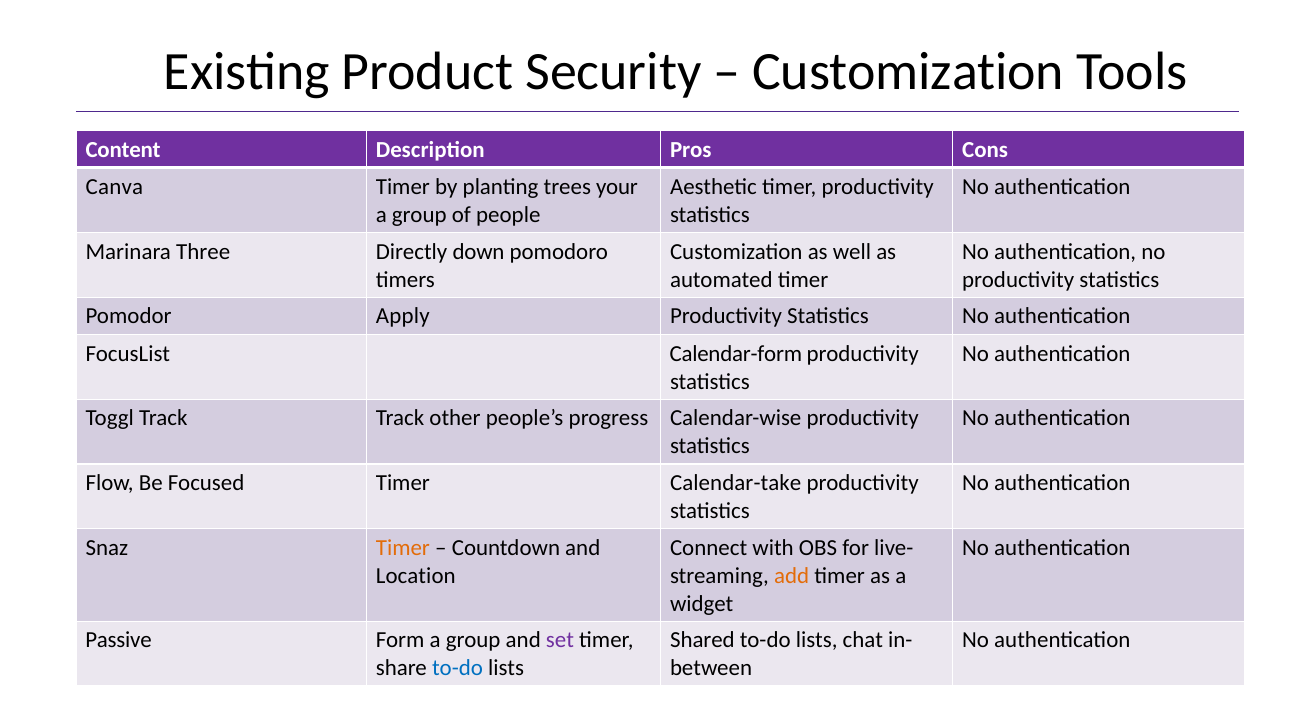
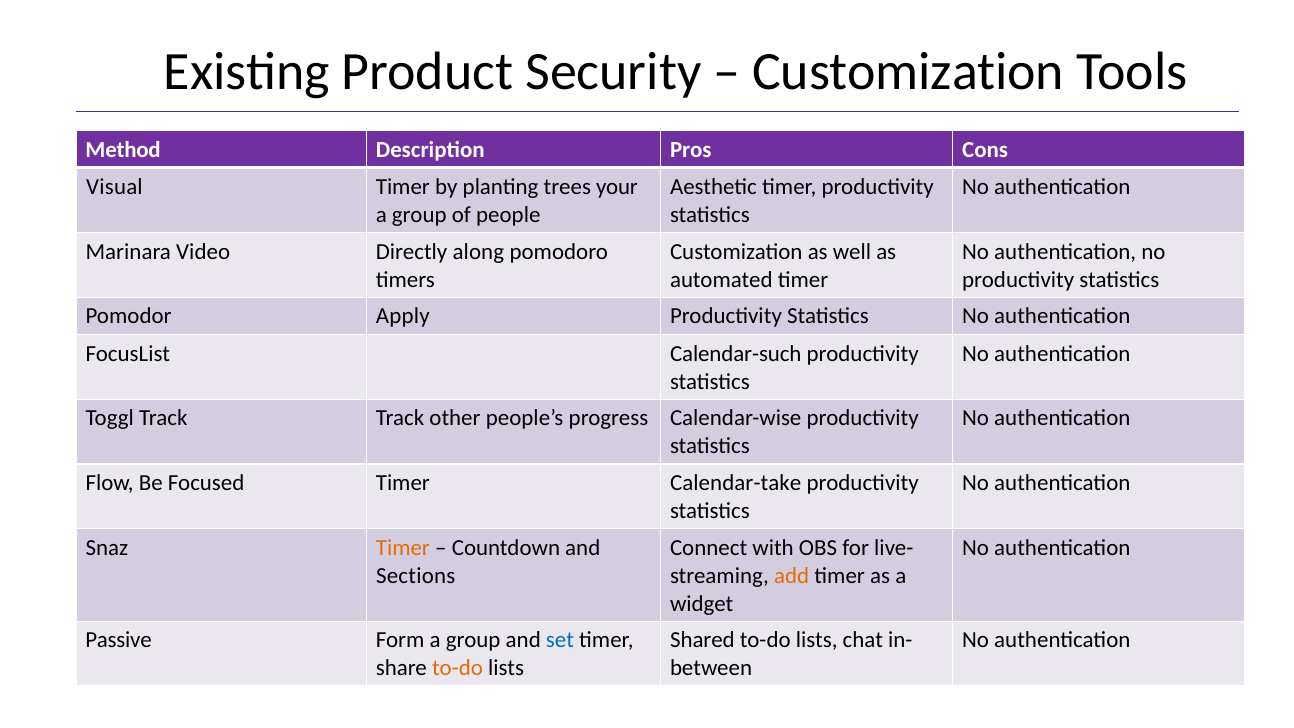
Content: Content -> Method
Canva: Canva -> Visual
Three: Three -> Video
down: down -> along
Calendar-form: Calendar-form -> Calendar-such
Location: Location -> Sections
set colour: purple -> blue
to-do at (457, 668) colour: blue -> orange
